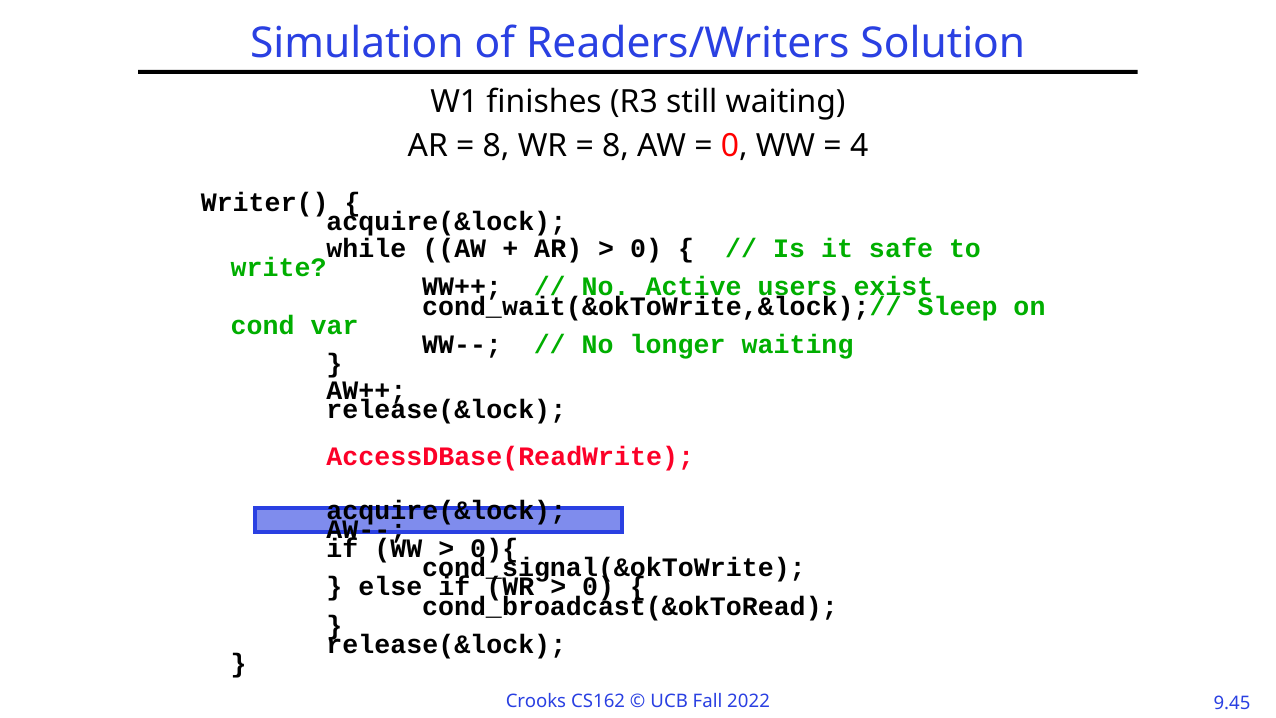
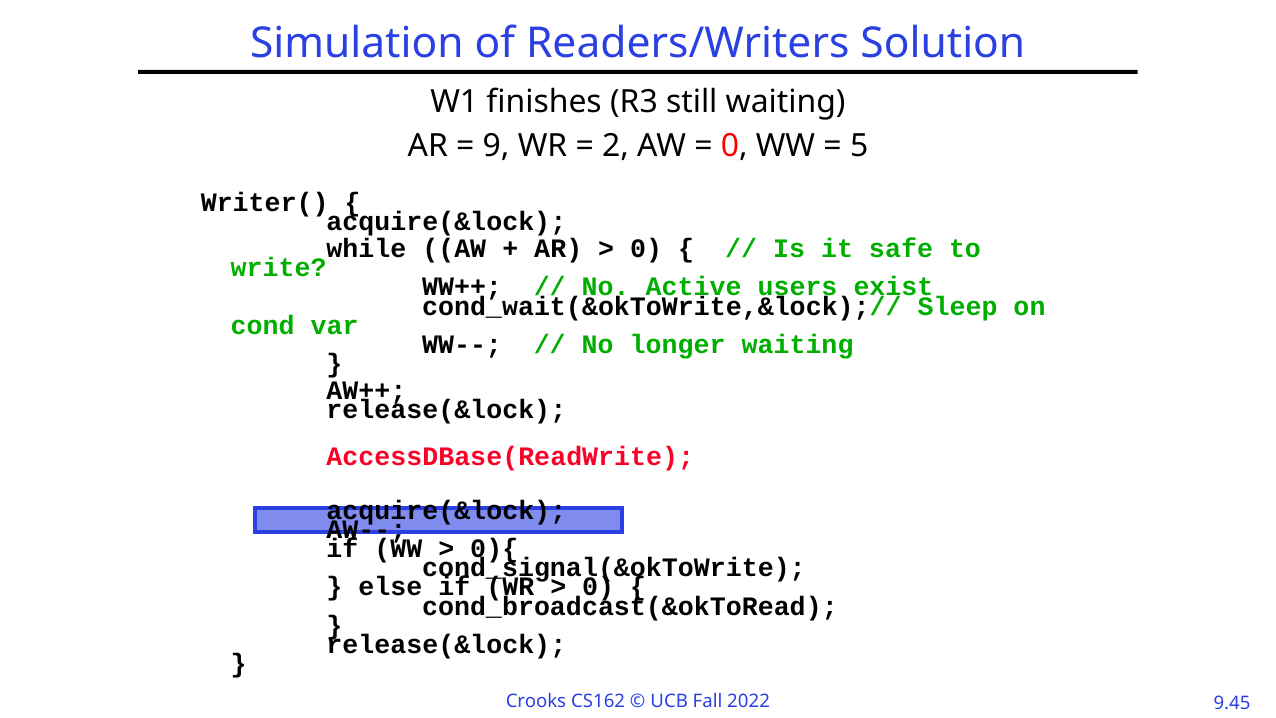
8 at (496, 145): 8 -> 9
8 at (616, 145): 8 -> 2
4: 4 -> 5
